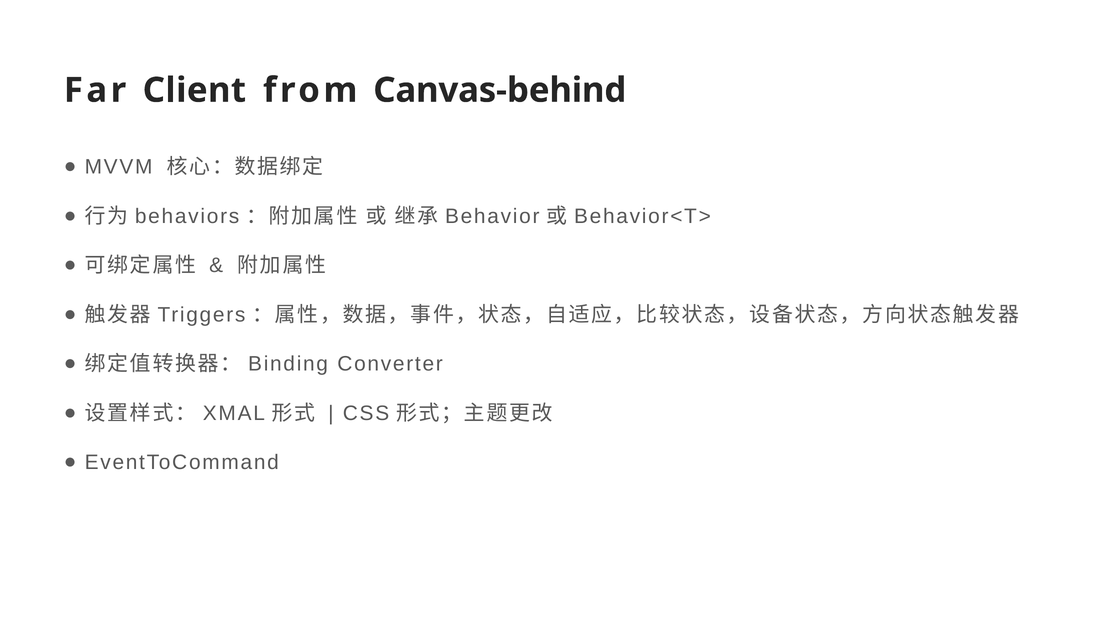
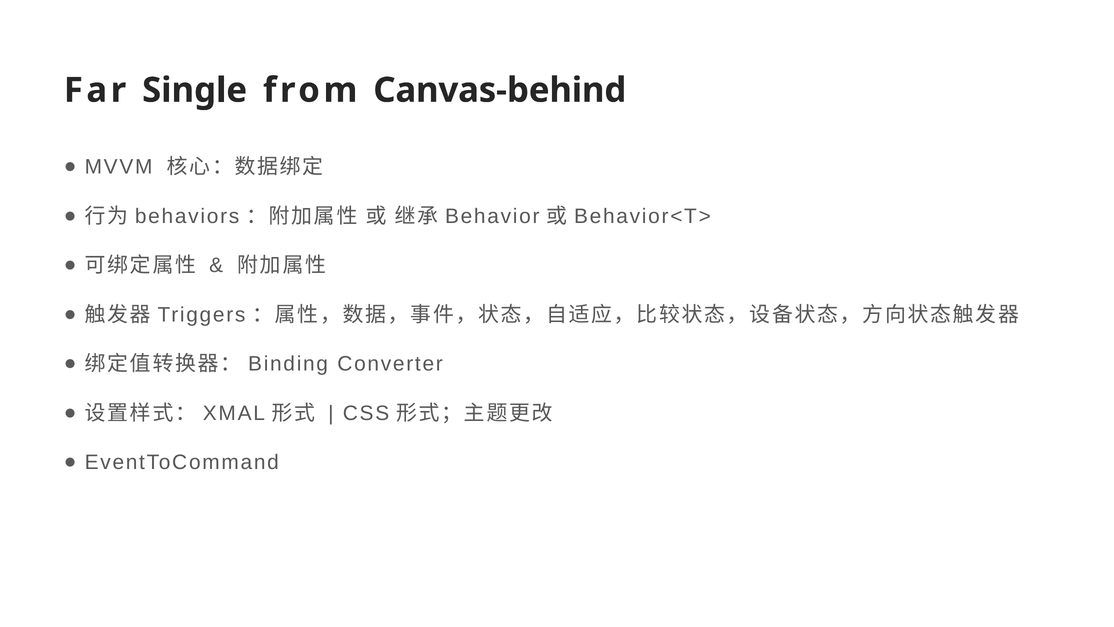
Client: Client -> Single
